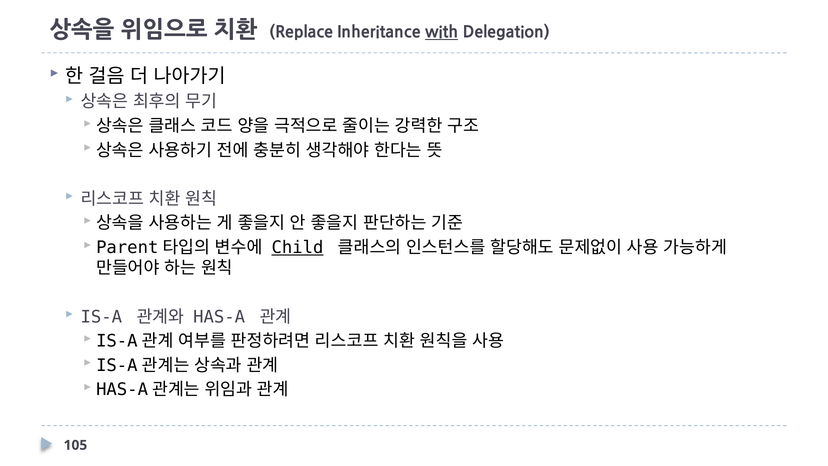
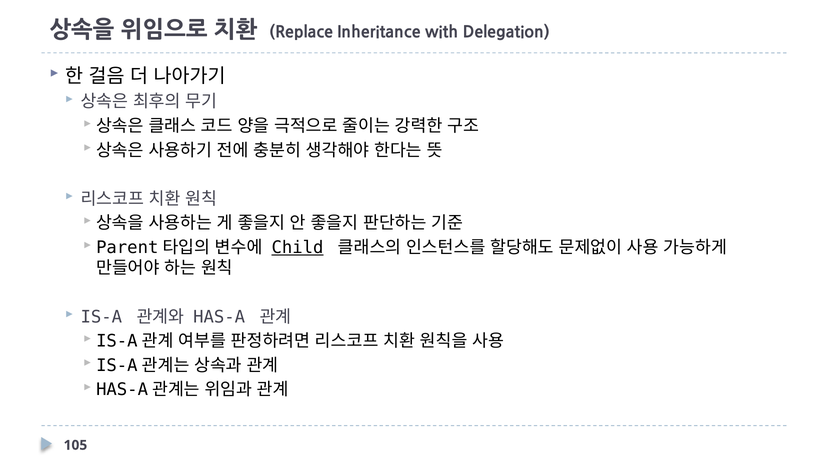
with underline: present -> none
